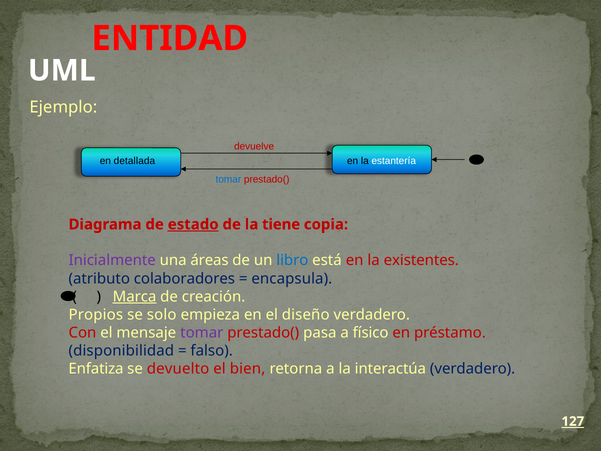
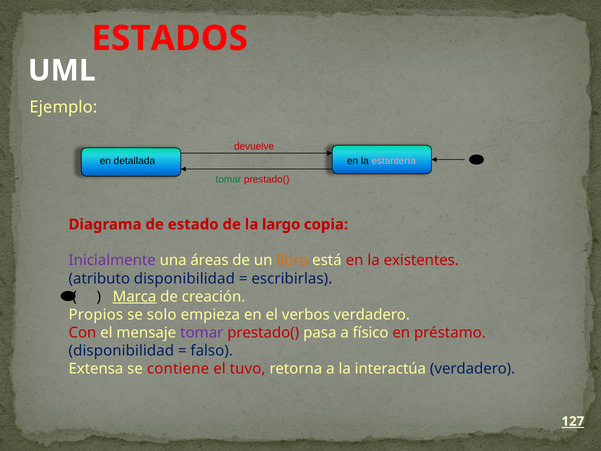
ENTIDAD: ENTIDAD -> ESTADOS
estantería colour: white -> pink
tomar at (228, 179) colour: blue -> green
estado underline: present -> none
tiene: tiene -> largo
libro colour: blue -> orange
atributo colaboradores: colaboradores -> disponibilidad
encapsula: encapsula -> escribirlas
diseño: diseño -> verbos
Enfatiza: Enfatiza -> Extensa
devuelto: devuelto -> contiene
bien: bien -> tuvo
